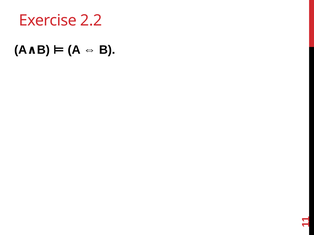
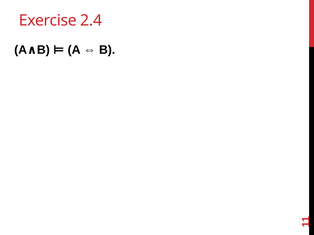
2.2: 2.2 -> 2.4
